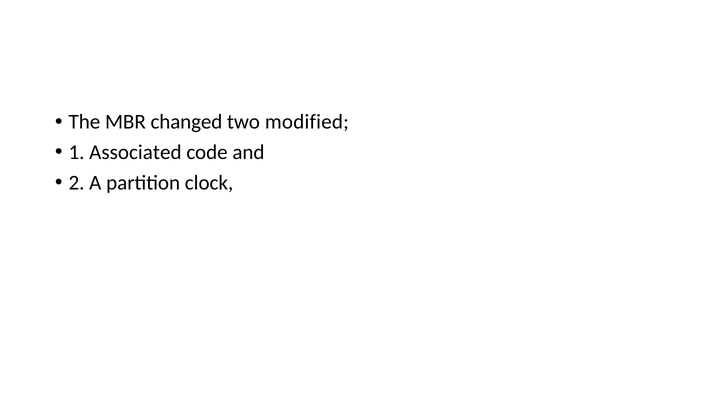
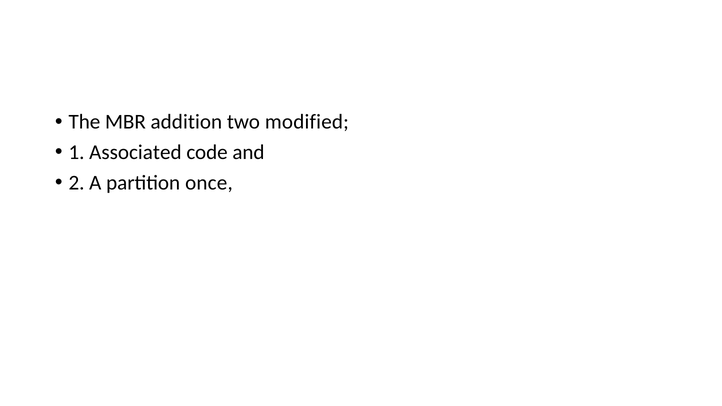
changed: changed -> addition
clock: clock -> once
